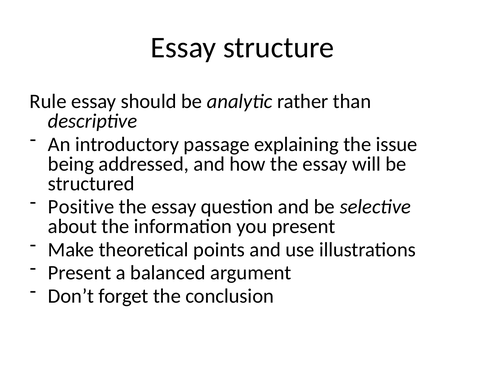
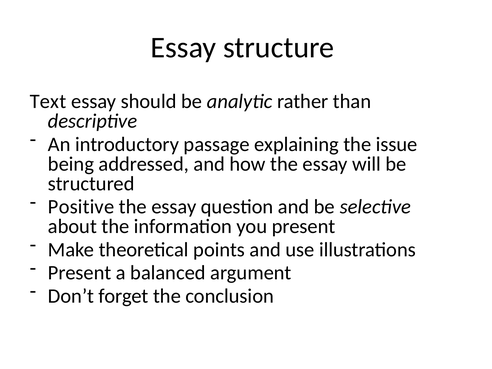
Rule: Rule -> Text
